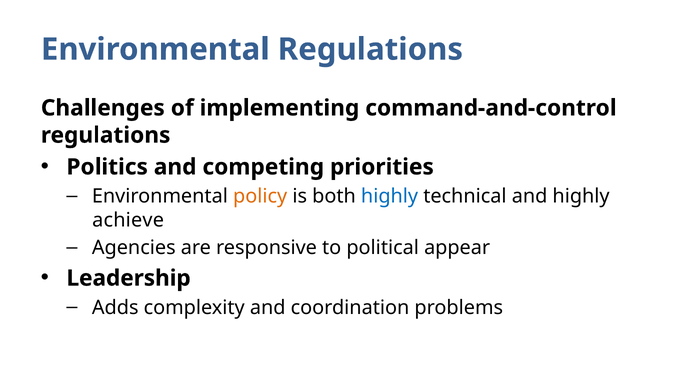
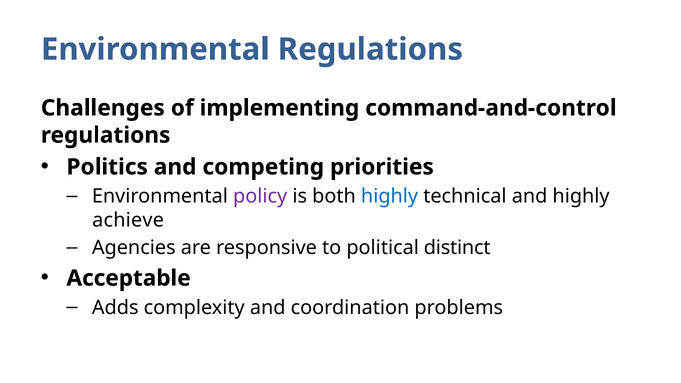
policy colour: orange -> purple
appear: appear -> distinct
Leadership: Leadership -> Acceptable
